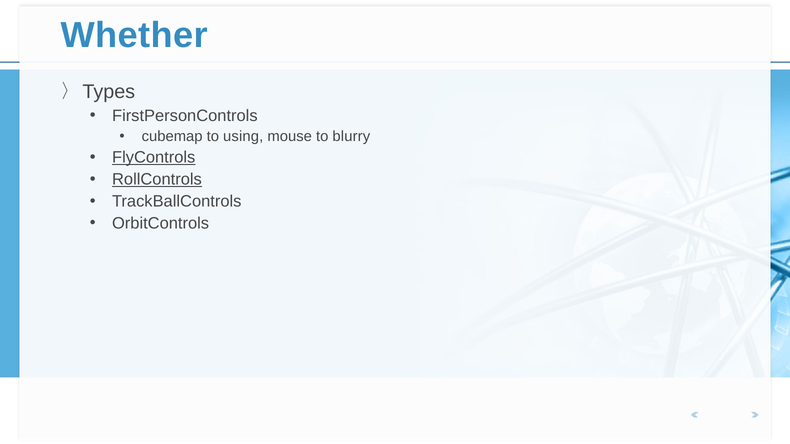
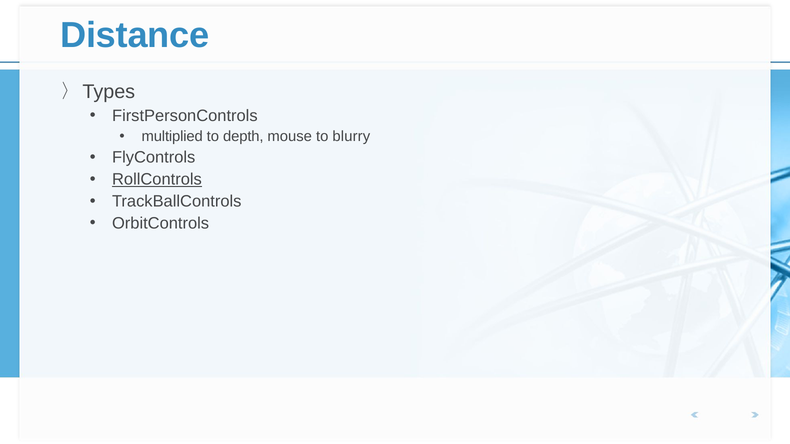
Whether: Whether -> Distance
cubemap: cubemap -> multiplied
using: using -> depth
FlyControls underline: present -> none
